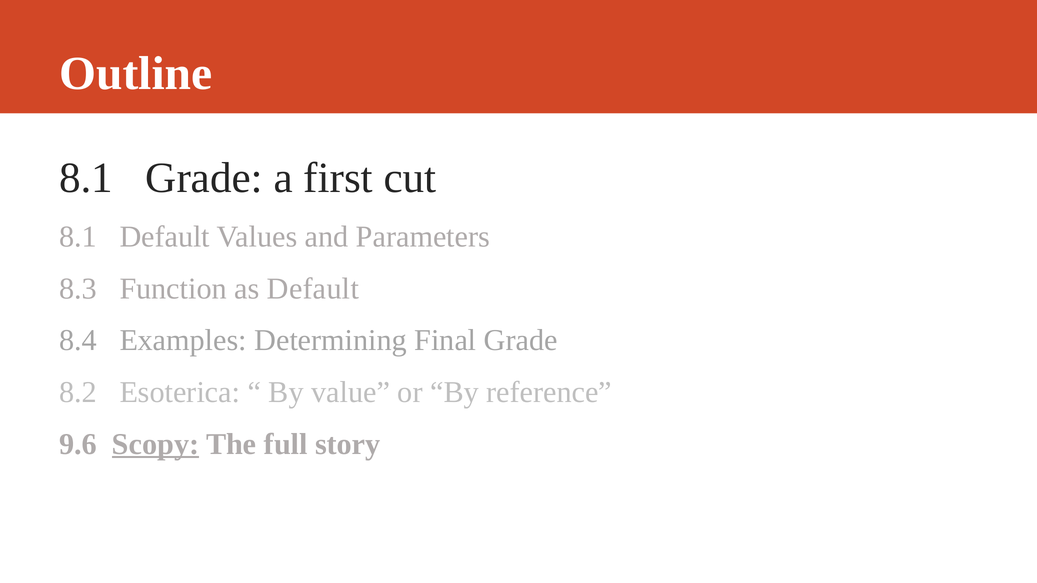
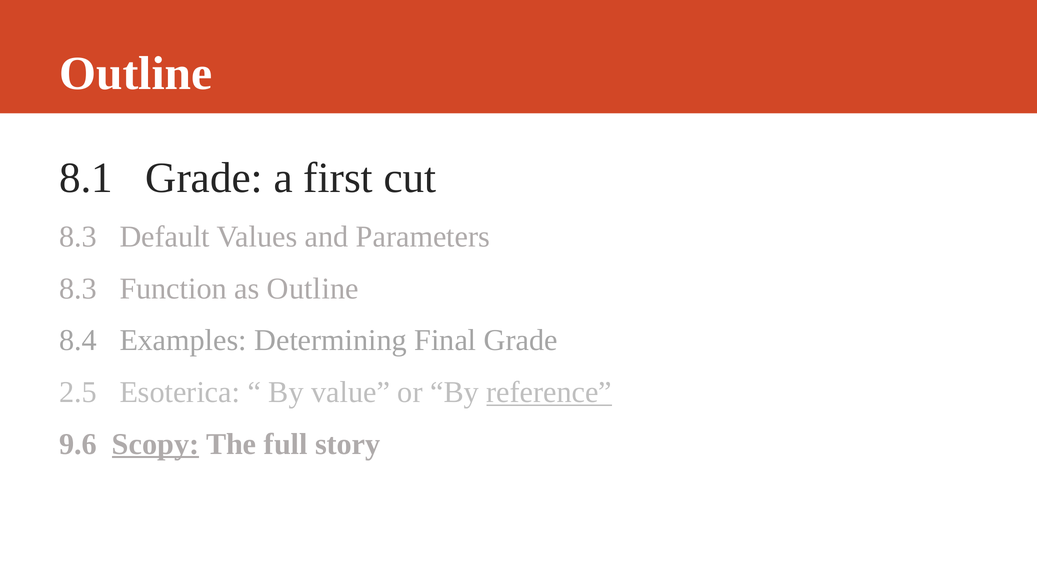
8.1 at (78, 237): 8.1 -> 8.3
as Default: Default -> Outline
8.2: 8.2 -> 2.5
reference underline: none -> present
